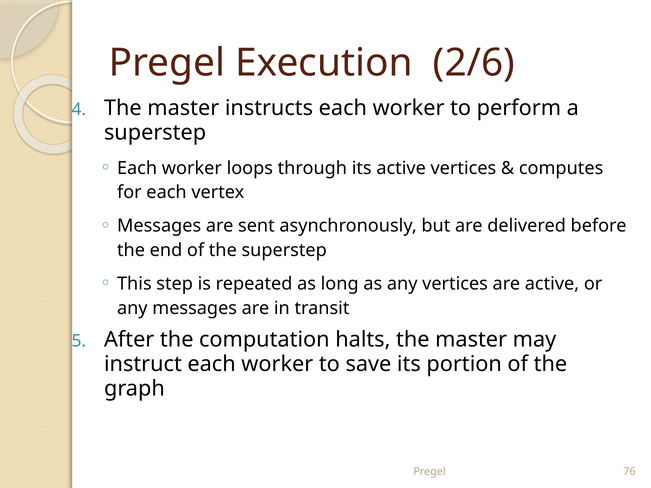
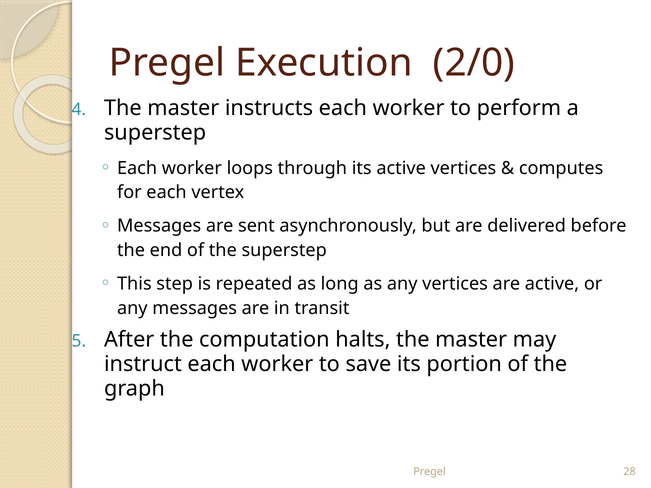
2/6: 2/6 -> 2/0
76: 76 -> 28
